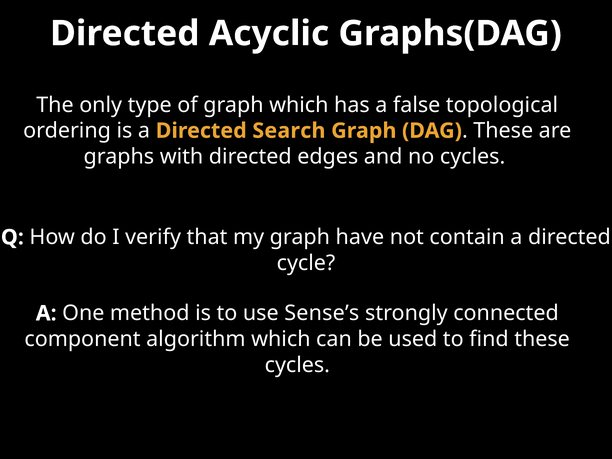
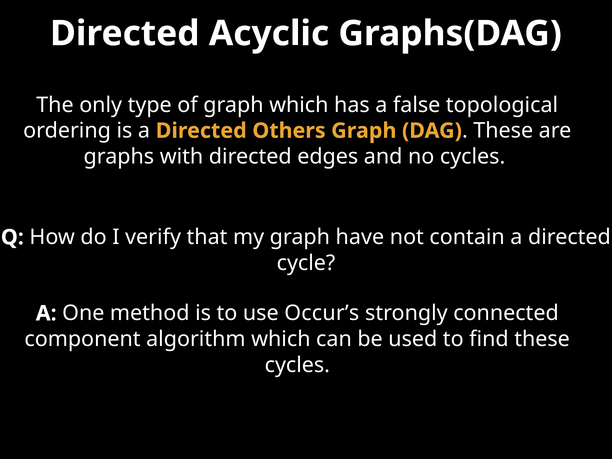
Search: Search -> Others
Sense’s: Sense’s -> Occur’s
